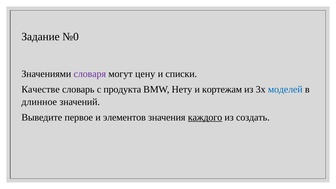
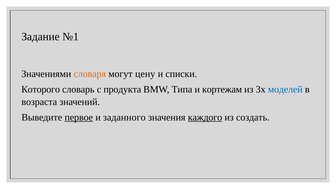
№0: №0 -> №1
словаря colour: purple -> orange
Качестве: Качестве -> Которого
Нету: Нету -> Типа
длинное: длинное -> возраста
первое underline: none -> present
элементов: элементов -> заданного
